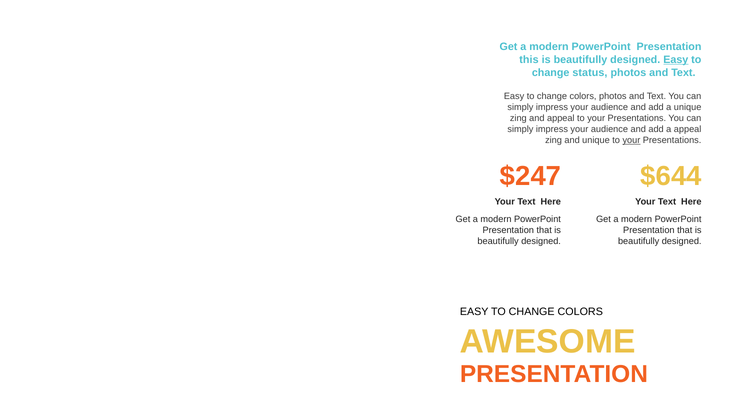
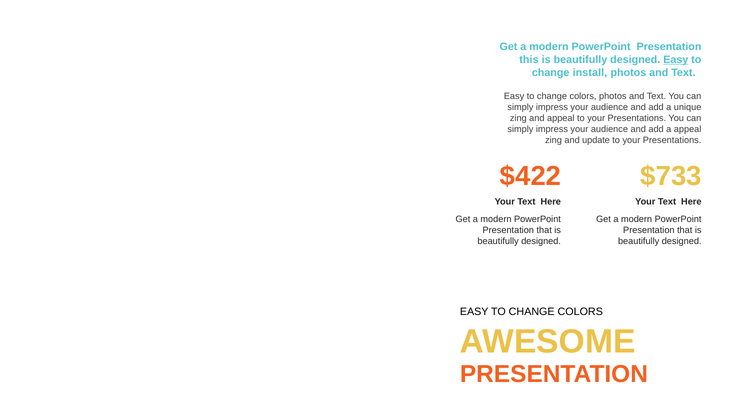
status: status -> install
and unique: unique -> update
your at (631, 140) underline: present -> none
$247: $247 -> $422
$644: $644 -> $733
